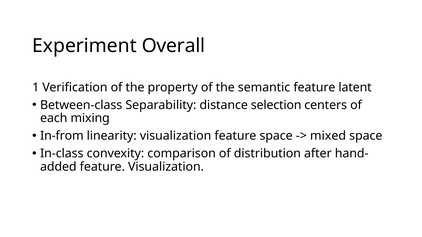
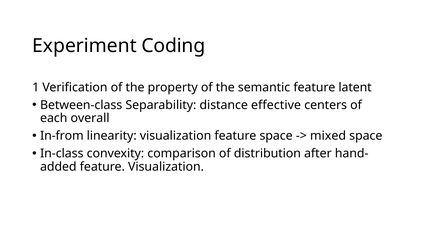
Overall: Overall -> Coding
selection: selection -> effective
mixing: mixing -> overall
